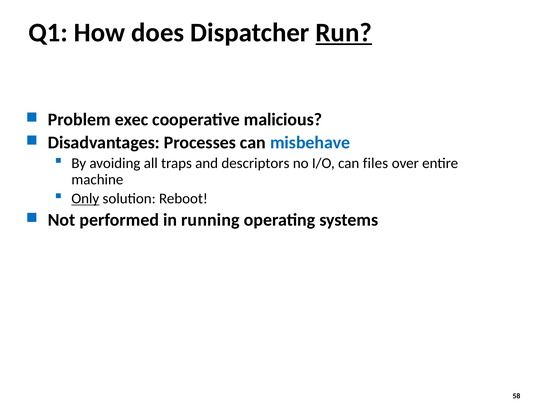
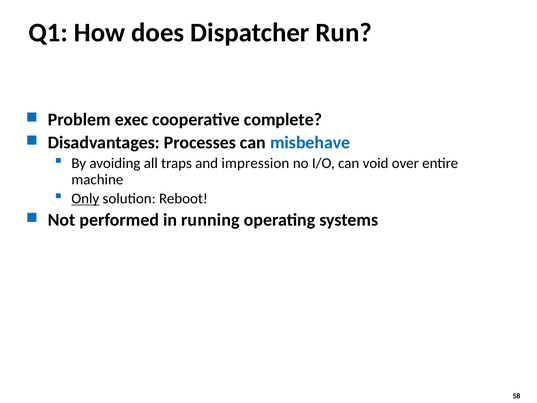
Run underline: present -> none
malicious: malicious -> complete
descriptors: descriptors -> impression
files: files -> void
